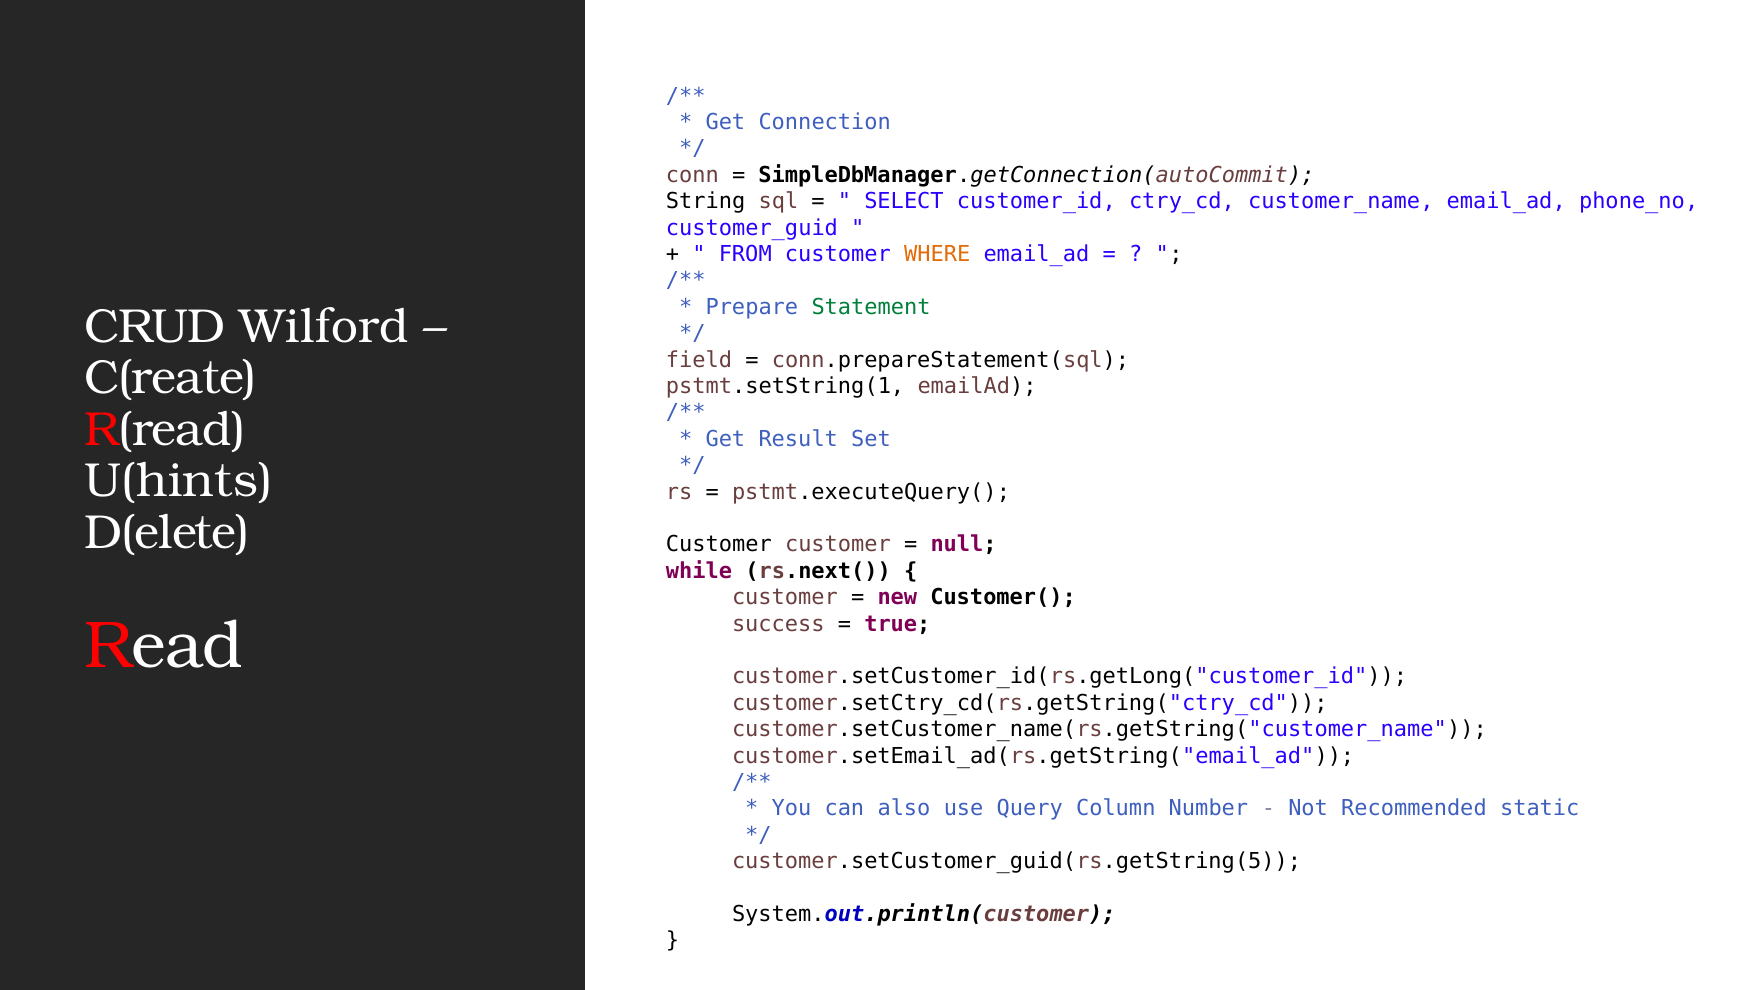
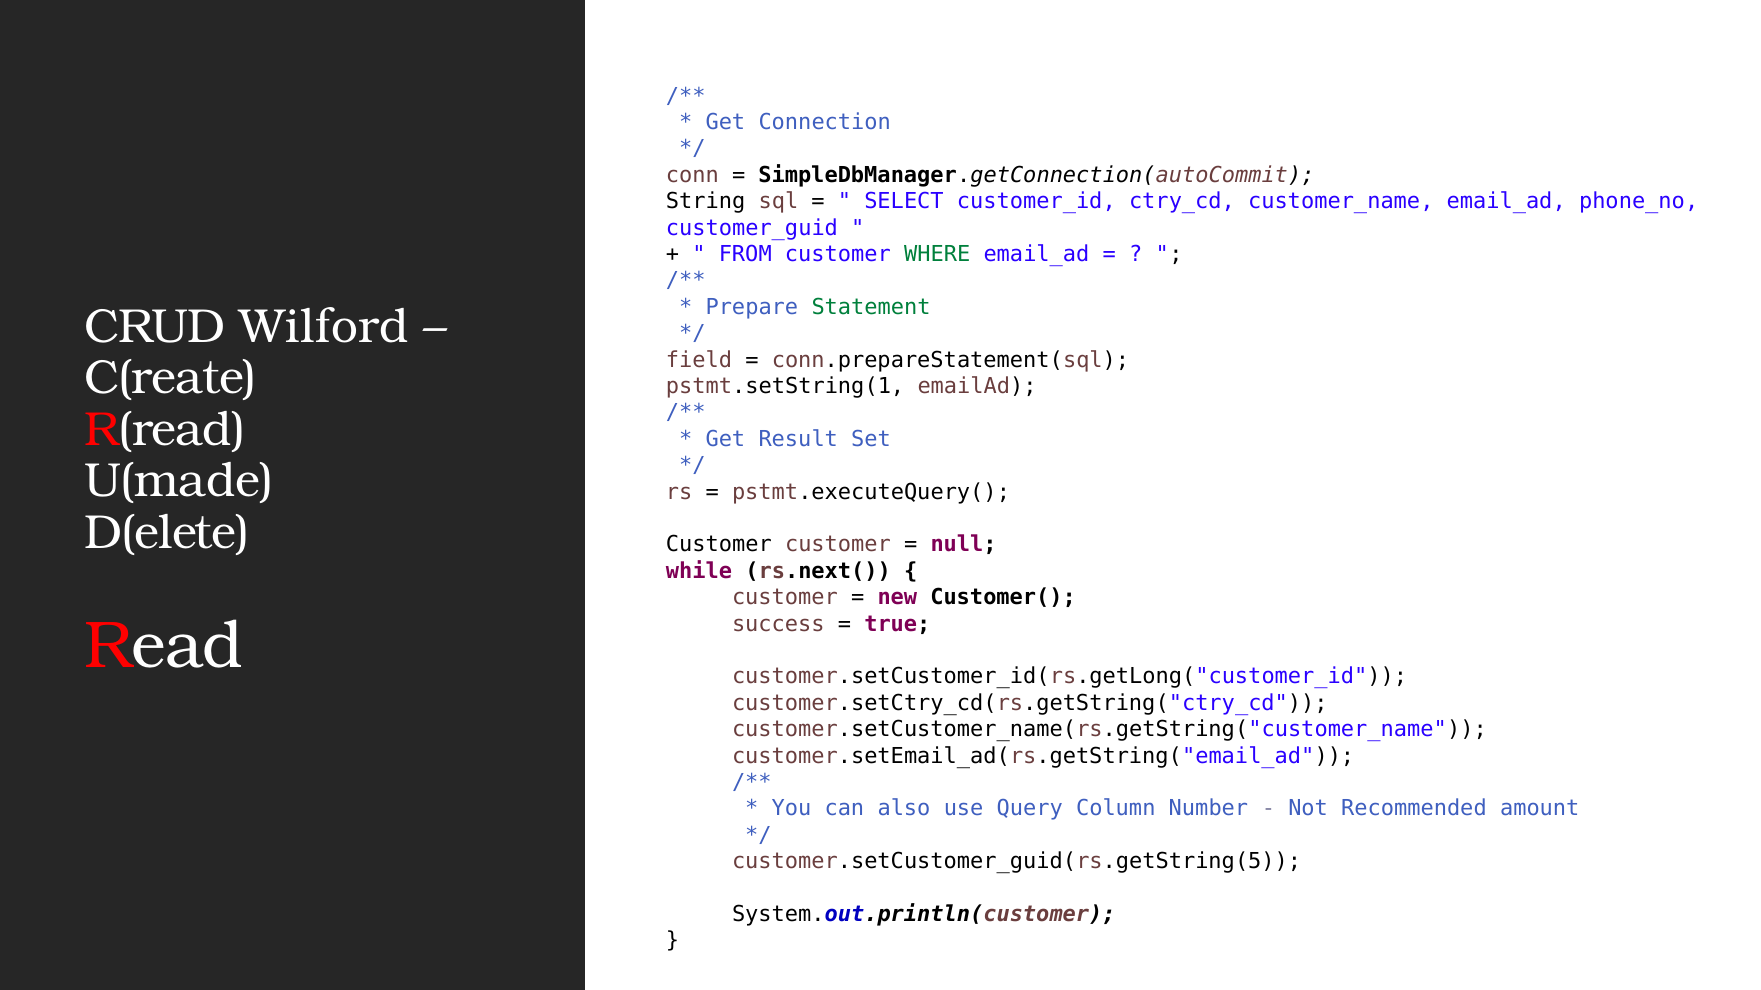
WHERE colour: orange -> green
U(hints: U(hints -> U(made
static: static -> amount
